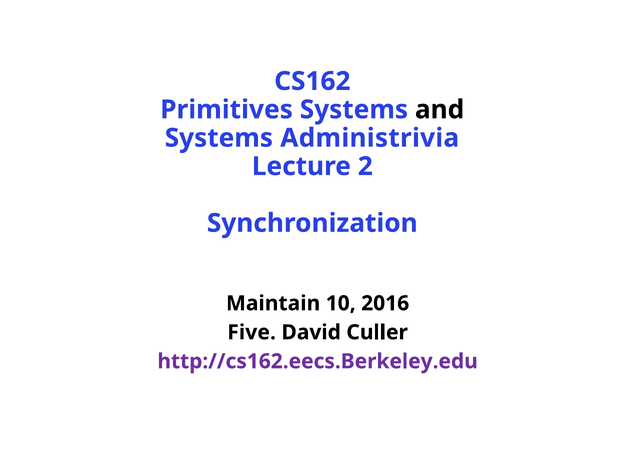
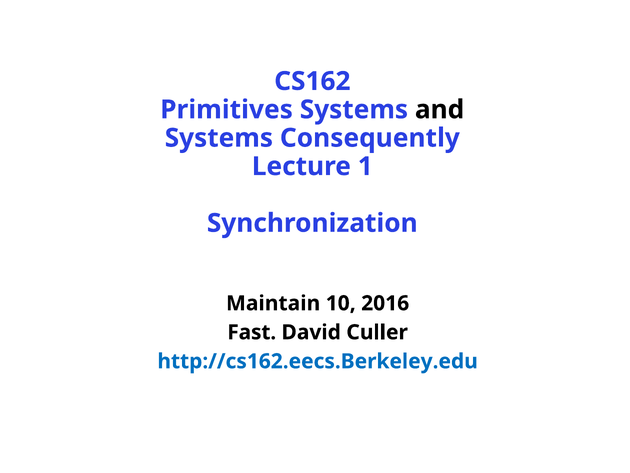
Administrivia: Administrivia -> Consequently
2: 2 -> 1
Five: Five -> Fast
http://cs162.eecs.Berkeley.edu colour: purple -> blue
